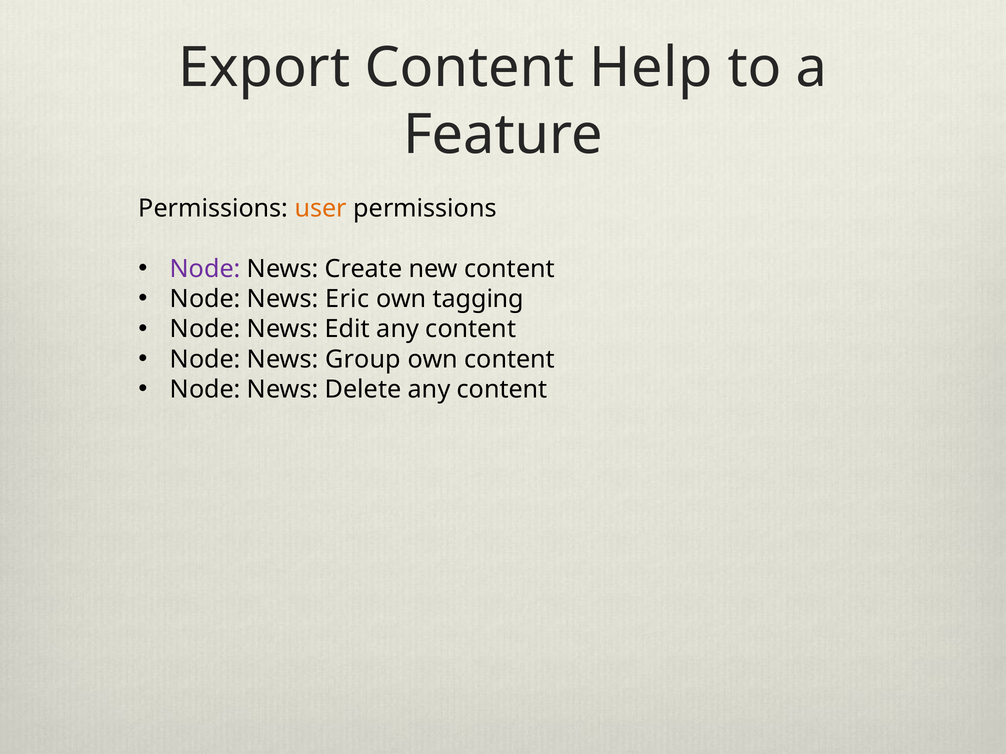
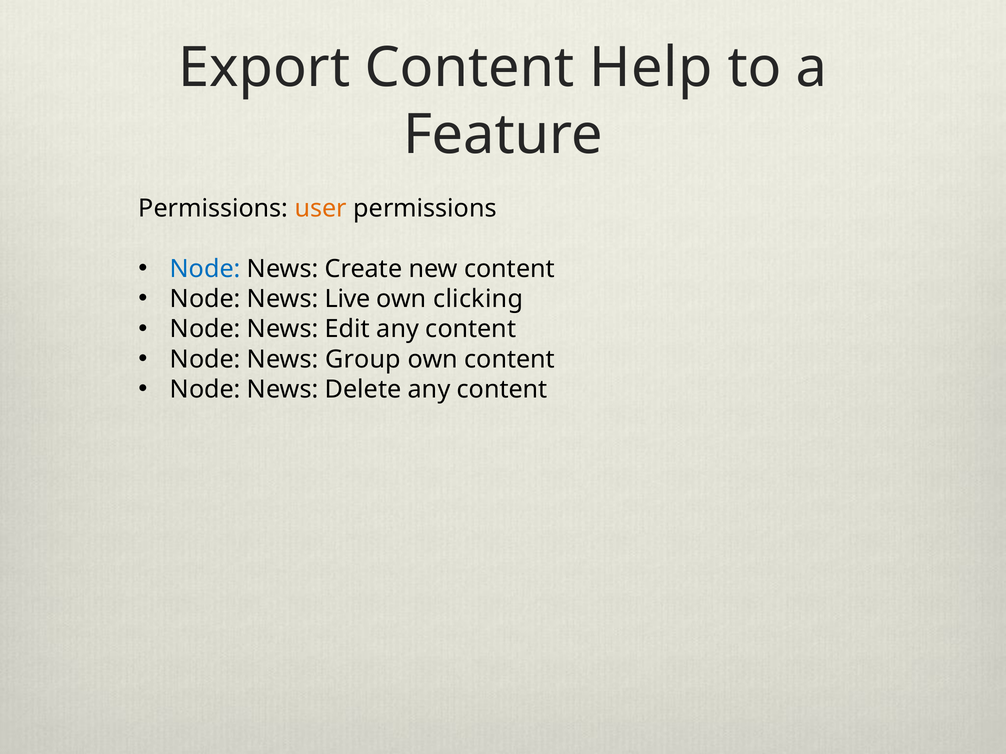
Node at (205, 269) colour: purple -> blue
Eric: Eric -> Live
tagging: tagging -> clicking
